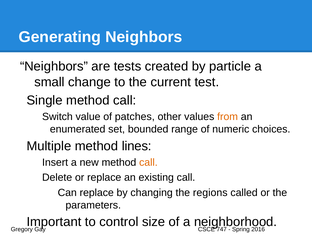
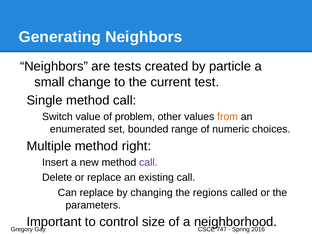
patches: patches -> problem
lines: lines -> right
call at (148, 162) colour: orange -> purple
